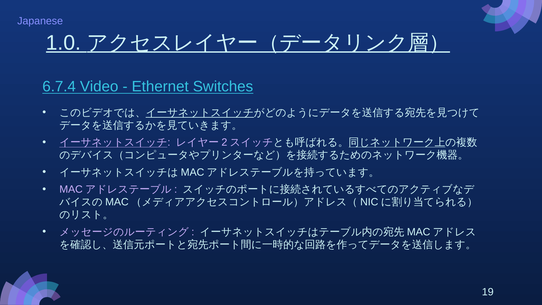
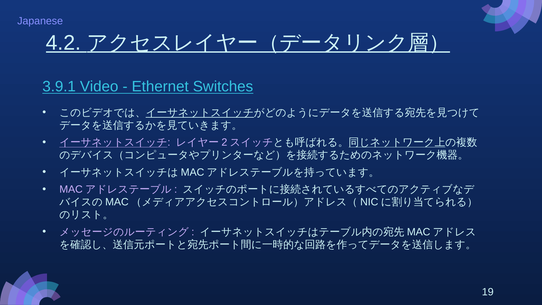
1.0: 1.0 -> 4.2
6.7.4: 6.7.4 -> 3.9.1
